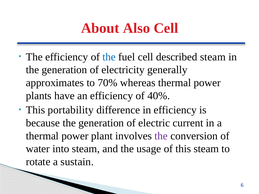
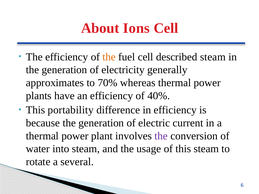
Also: Also -> Ions
the at (109, 57) colour: blue -> orange
sustain: sustain -> several
